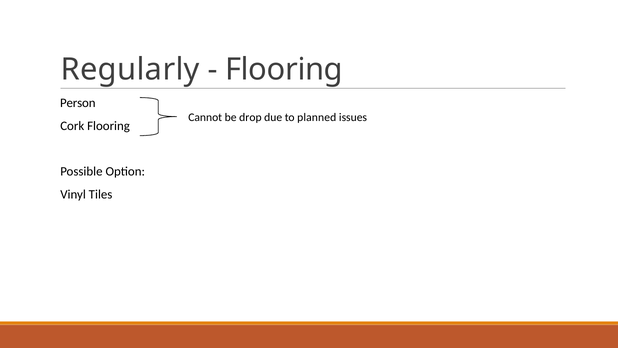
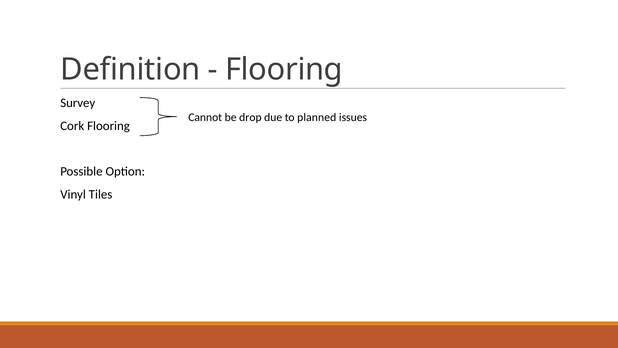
Regularly: Regularly -> Definition
Person: Person -> Survey
